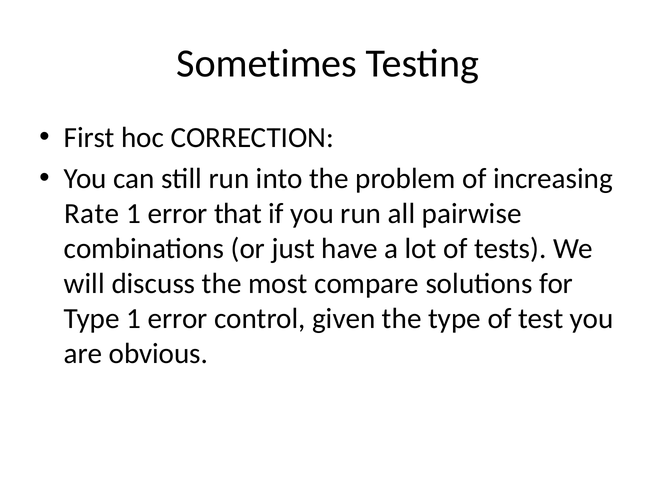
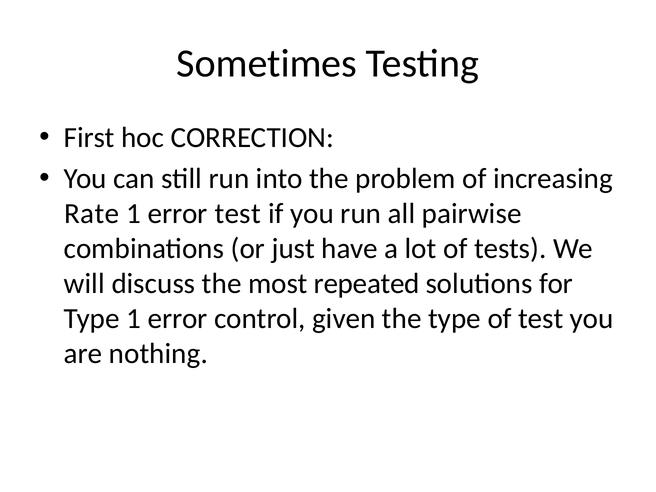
error that: that -> test
compare: compare -> repeated
obvious: obvious -> nothing
